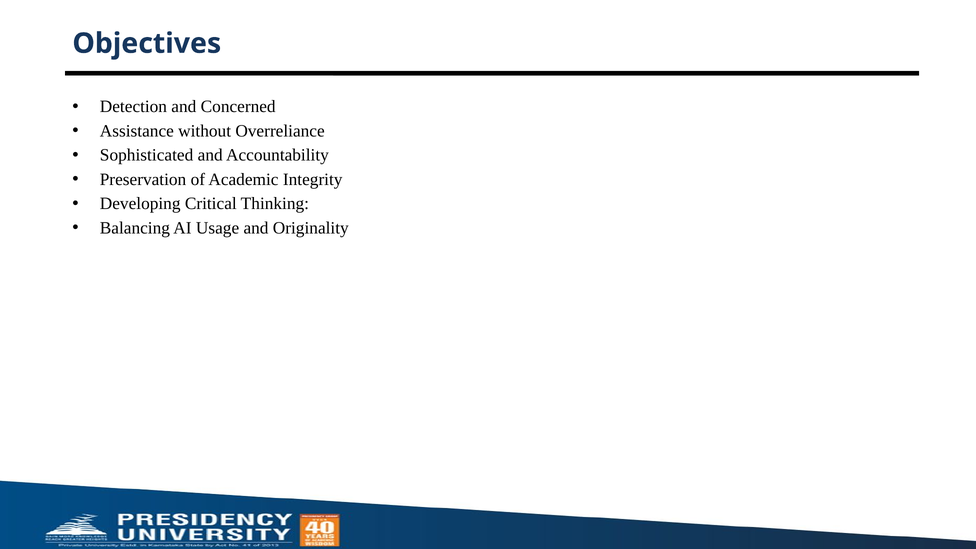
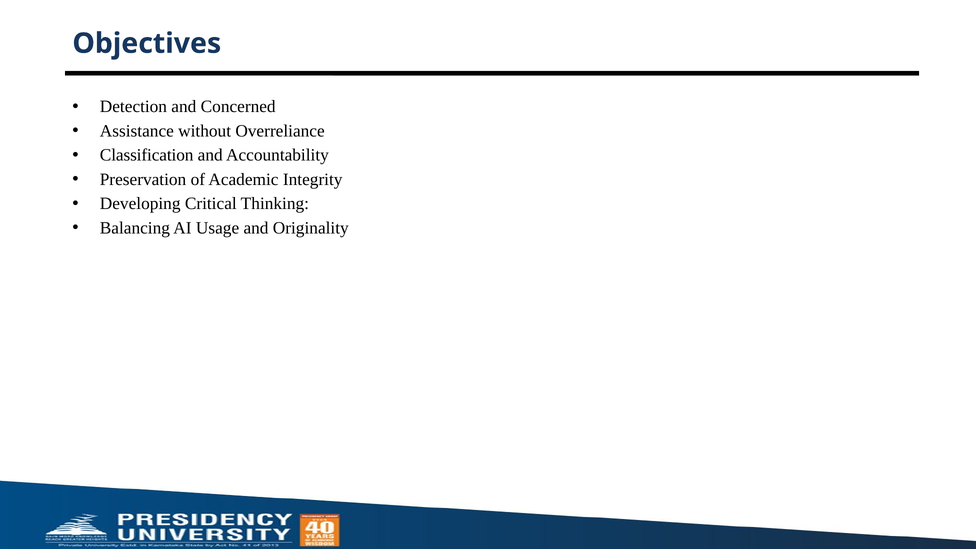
Sophisticated: Sophisticated -> Classification
